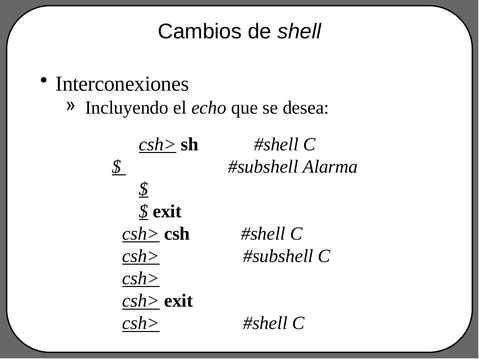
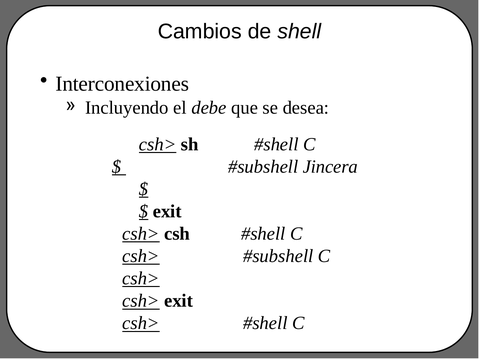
echo: echo -> debe
Alarma: Alarma -> Jincera
